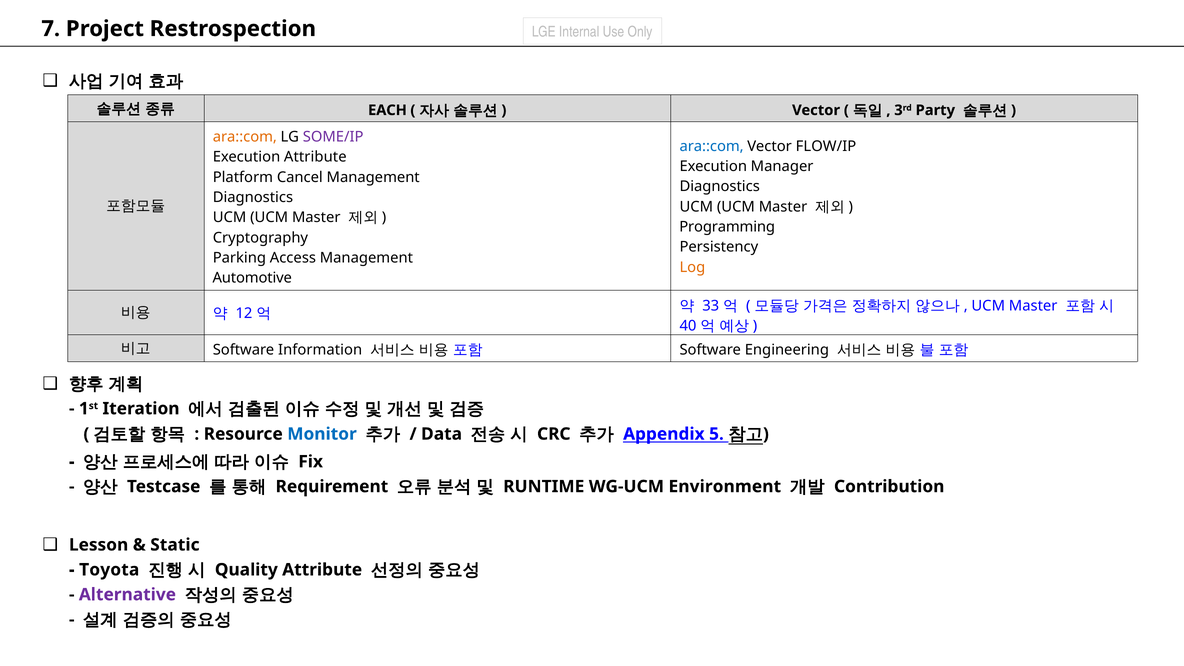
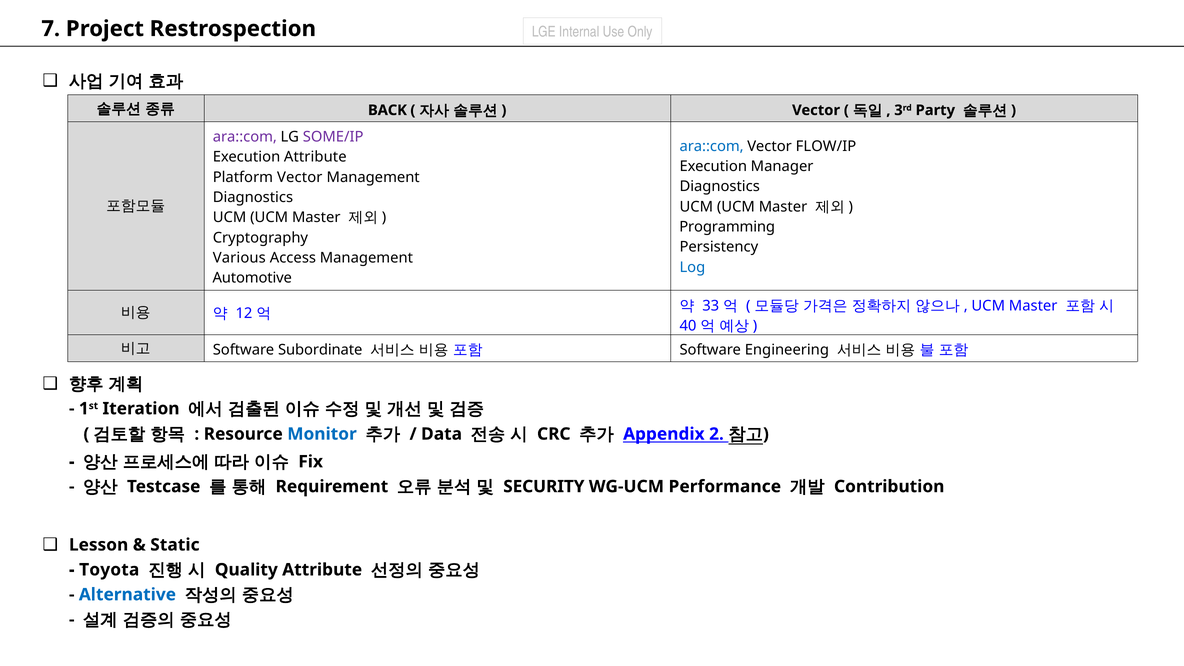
EACH: EACH -> BACK
ara::com at (245, 137) colour: orange -> purple
Platform Cancel: Cancel -> Vector
Parking: Parking -> Various
Log at (692, 267) colour: orange -> blue
Information: Information -> Subordinate
5: 5 -> 2
RUNTIME: RUNTIME -> SECURITY
Environment: Environment -> Performance
Alternative colour: purple -> blue
